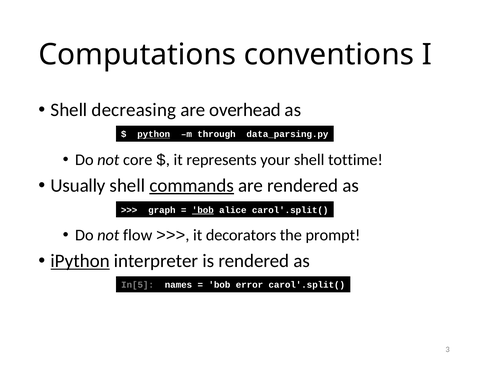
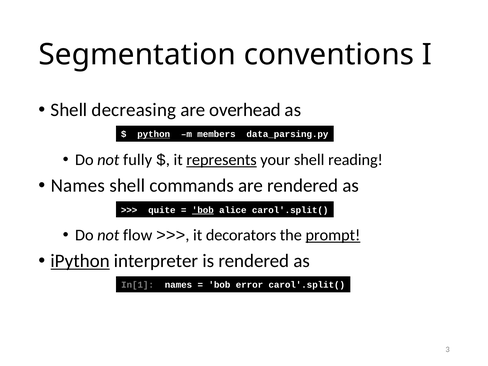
Computations: Computations -> Segmentation
through: through -> members
core: core -> fully
represents underline: none -> present
tottime: tottime -> reading
Usually at (78, 186): Usually -> Names
commands underline: present -> none
graph: graph -> quite
prompt underline: none -> present
In[5: In[5 -> In[1
